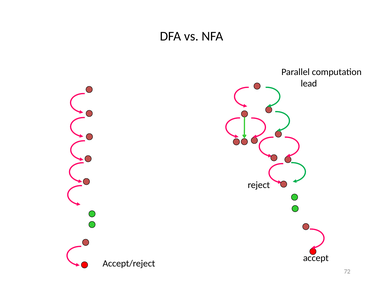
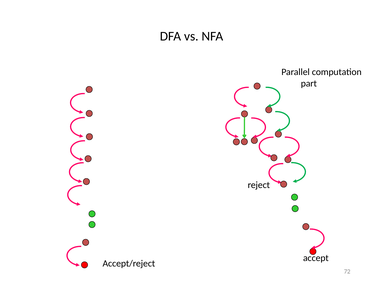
lead: lead -> part
